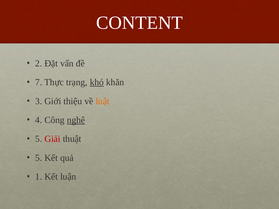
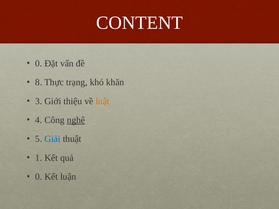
2 at (39, 63): 2 -> 0
7: 7 -> 8
khó underline: present -> none
Giải colour: red -> blue
5 at (39, 158): 5 -> 1
1 at (39, 177): 1 -> 0
